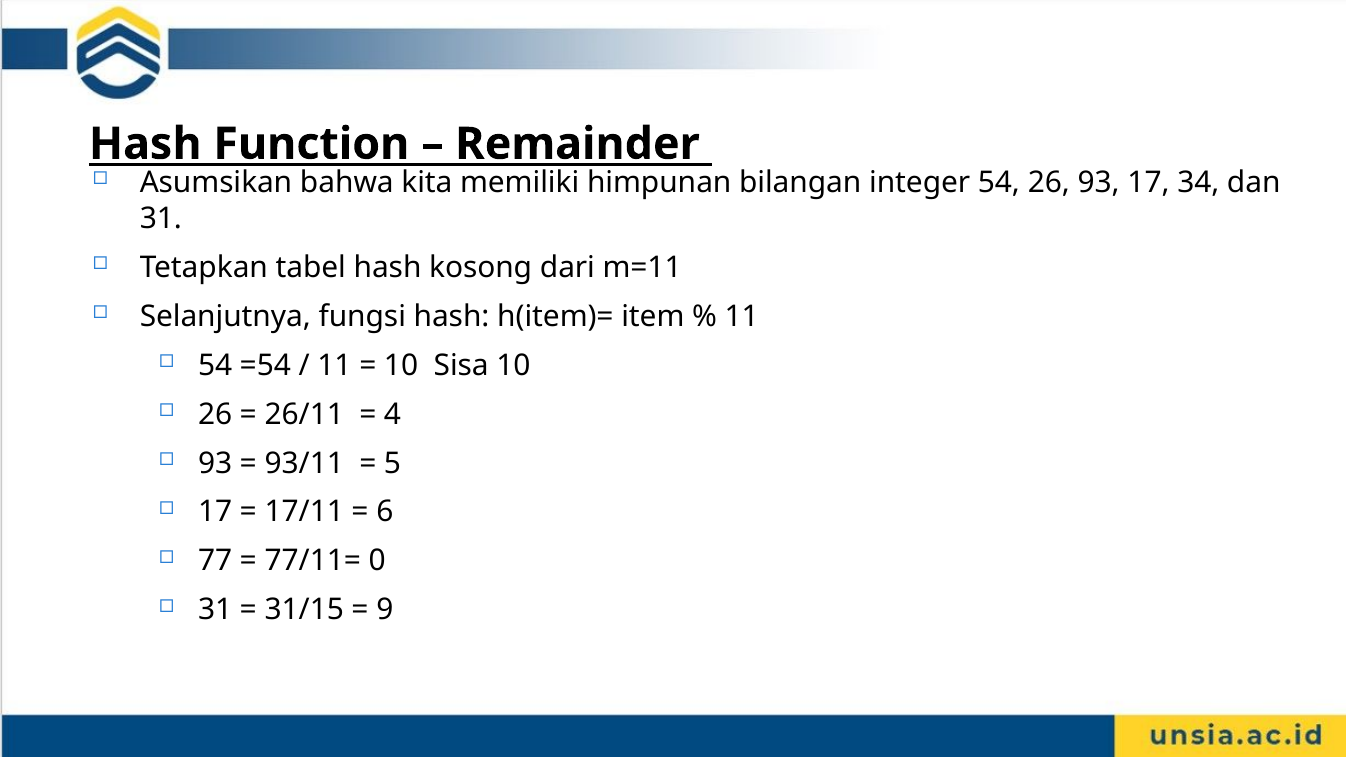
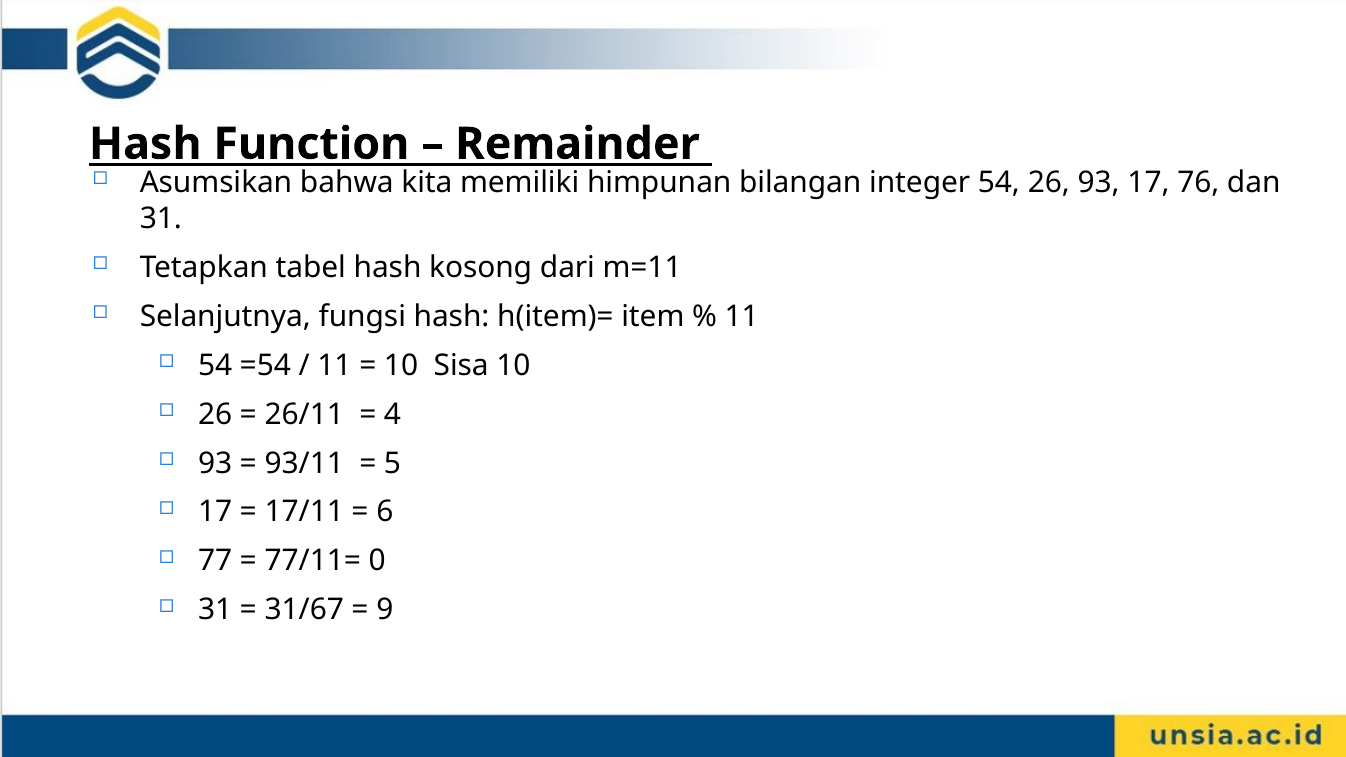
34: 34 -> 76
31/15: 31/15 -> 31/67
